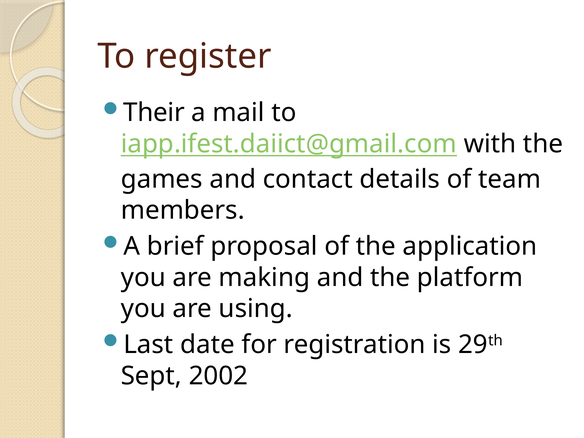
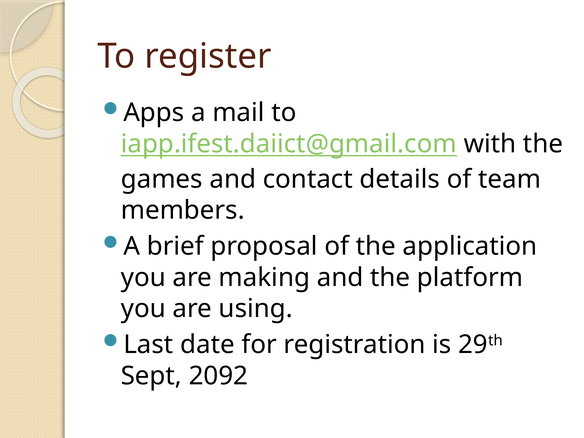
Their: Their -> Apps
2002: 2002 -> 2092
